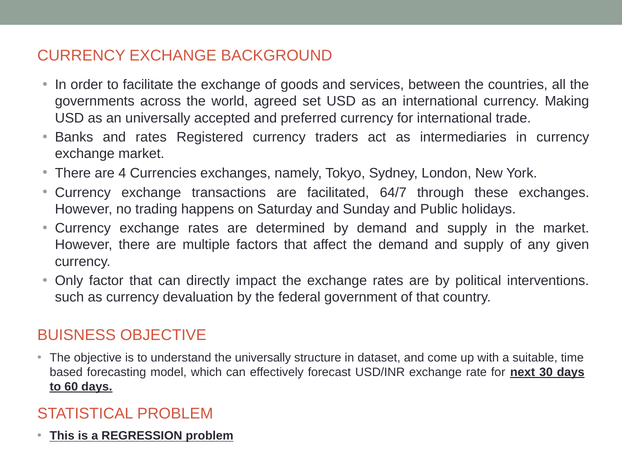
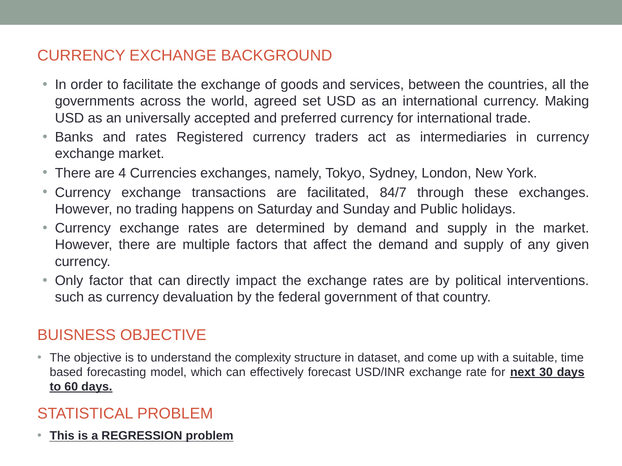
64/7: 64/7 -> 84/7
the universally: universally -> complexity
